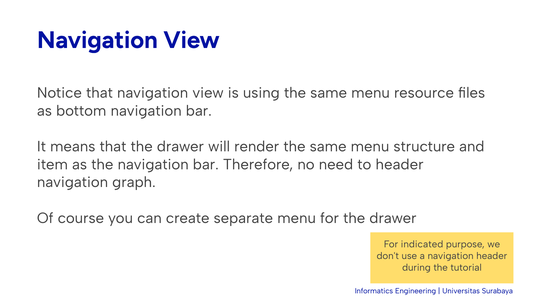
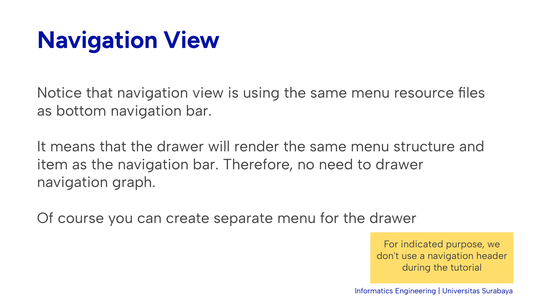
to header: header -> drawer
